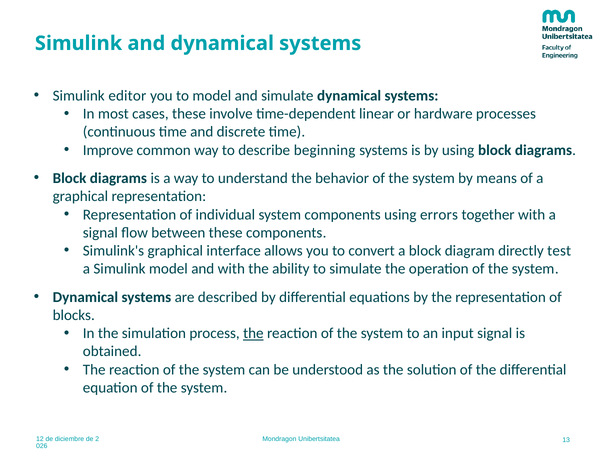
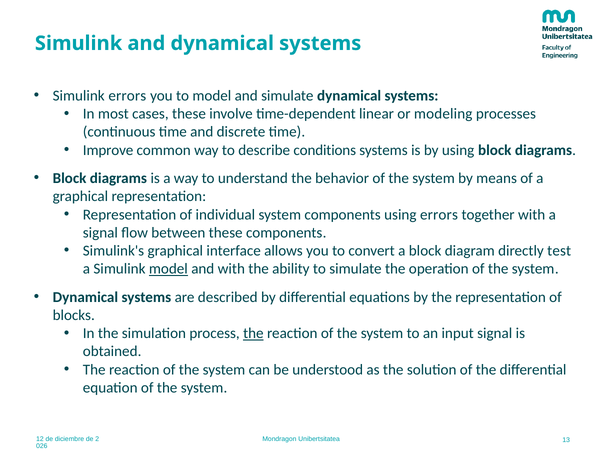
Simulink editor: editor -> errors
hardware: hardware -> modeling
beginning: beginning -> conditions
model at (168, 269) underline: none -> present
